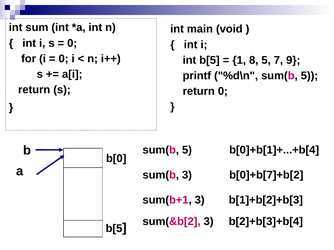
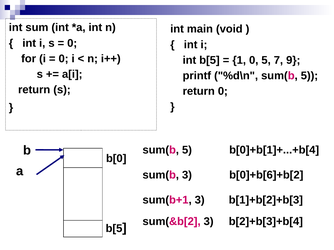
1 8: 8 -> 0
b[0]+b[7]+b[2: b[0]+b[7]+b[2 -> b[0]+b[6]+b[2
